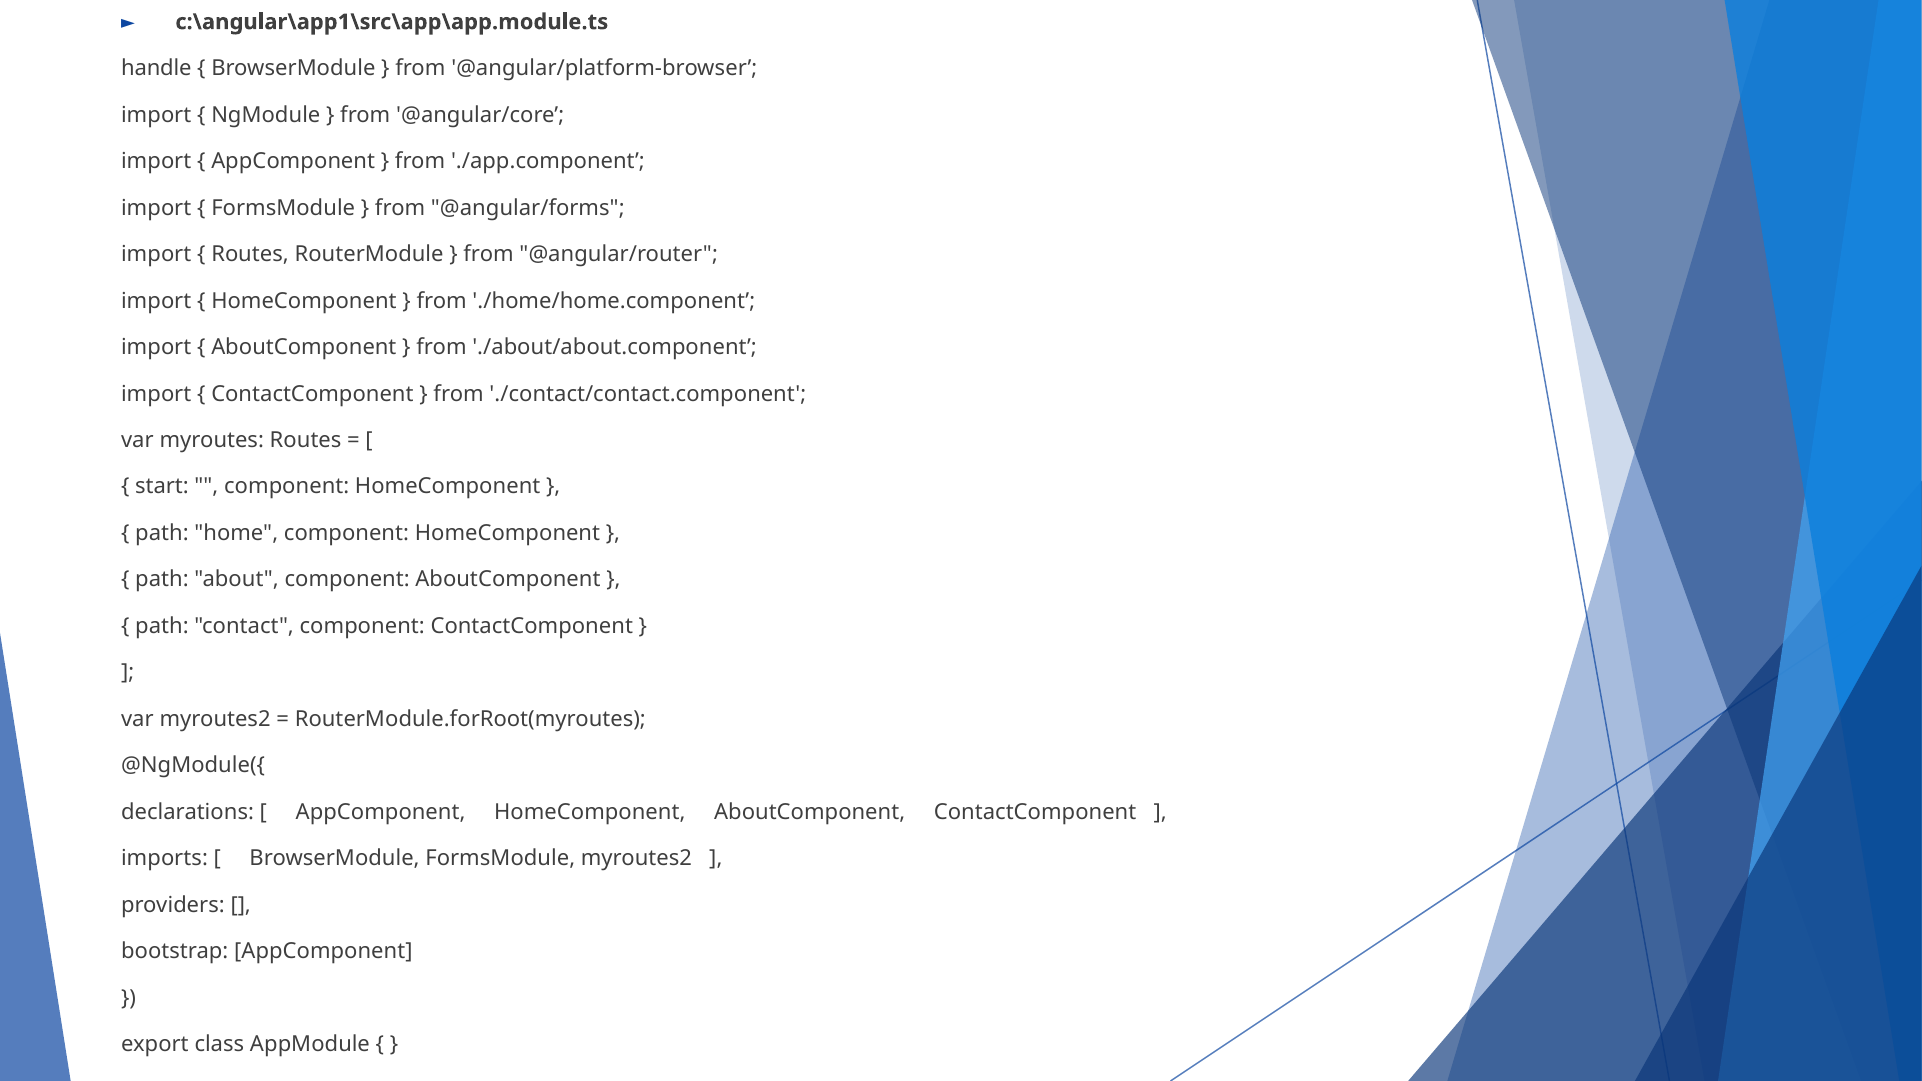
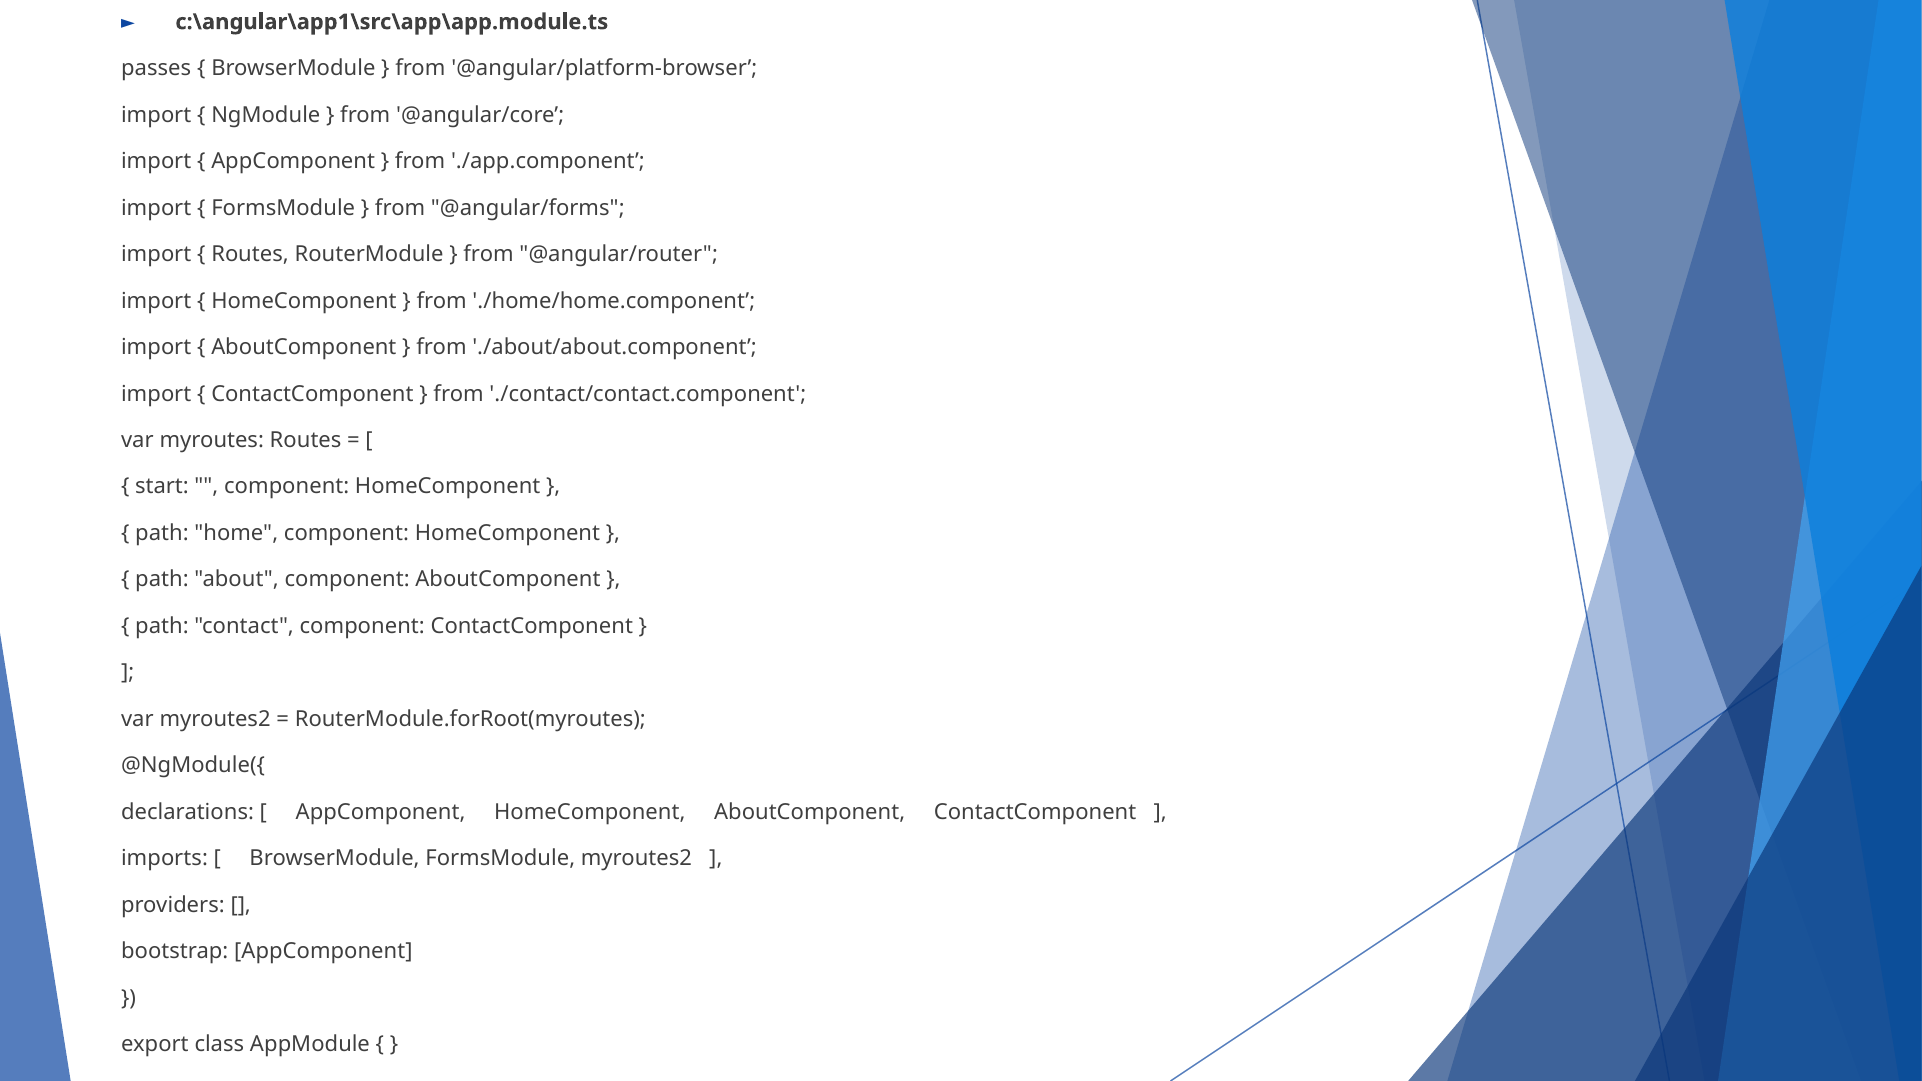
handle: handle -> passes
